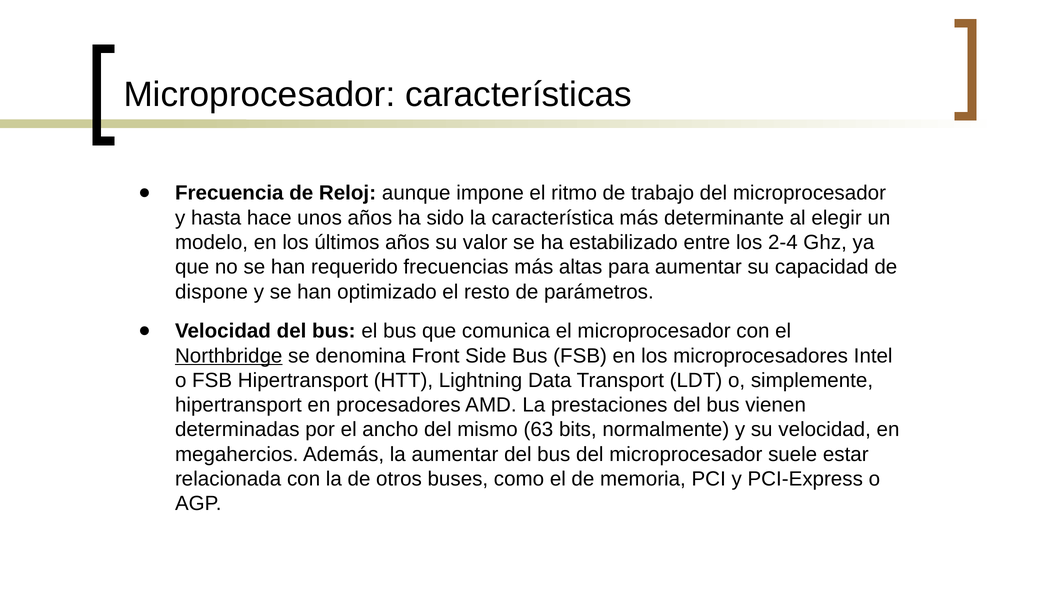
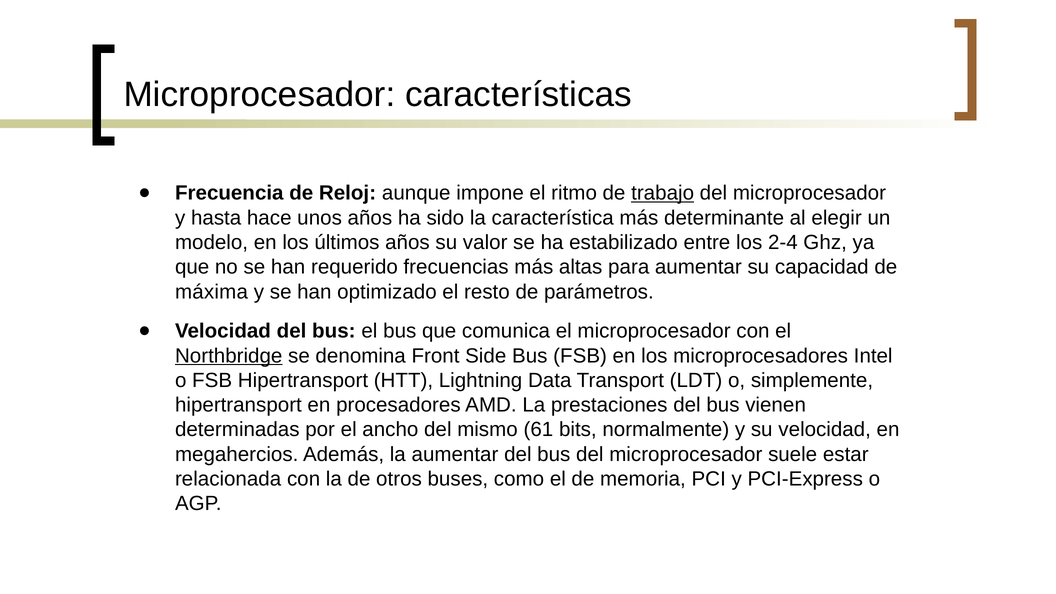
trabajo underline: none -> present
dispone: dispone -> máxima
63: 63 -> 61
